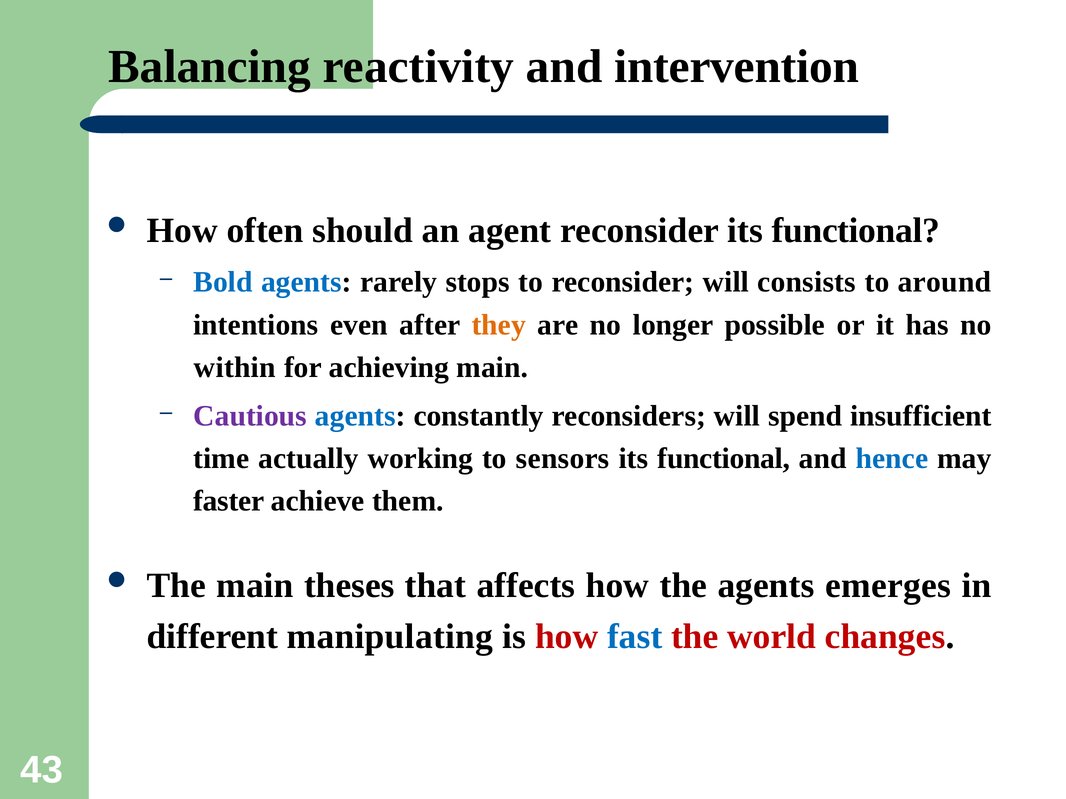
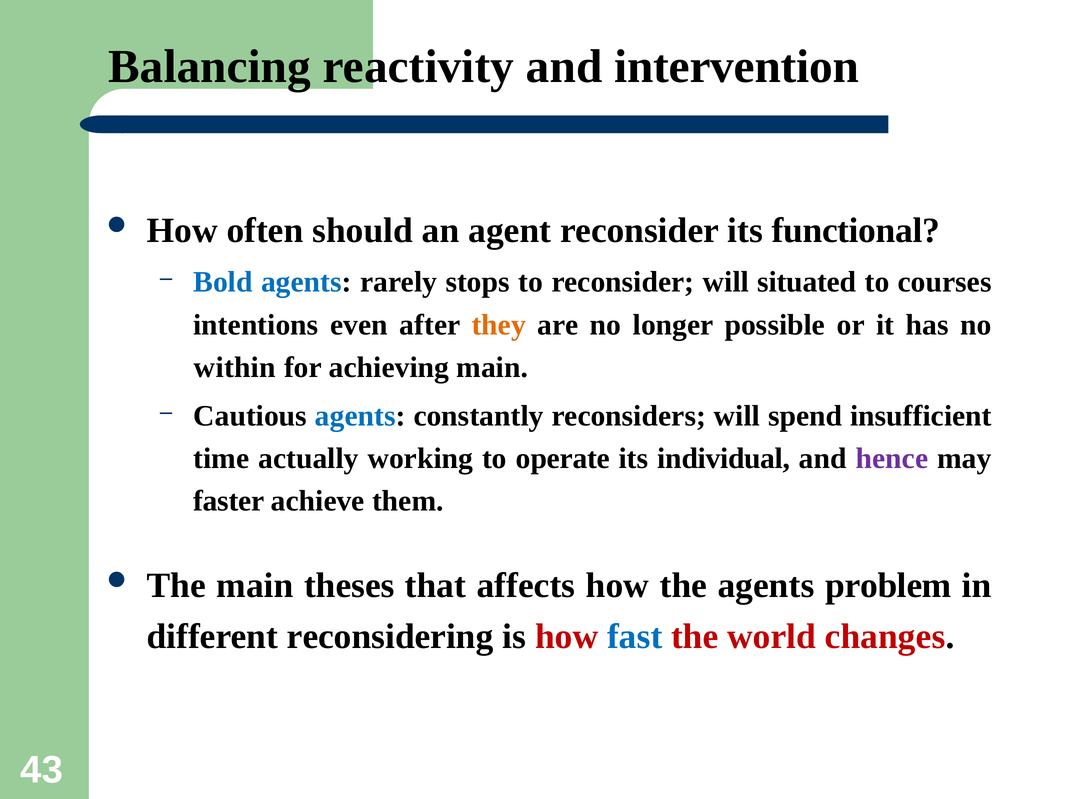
consists: consists -> situated
around: around -> courses
Cautious colour: purple -> black
sensors: sensors -> operate
functional at (724, 459): functional -> individual
hence colour: blue -> purple
emerges: emerges -> problem
manipulating: manipulating -> reconsidering
